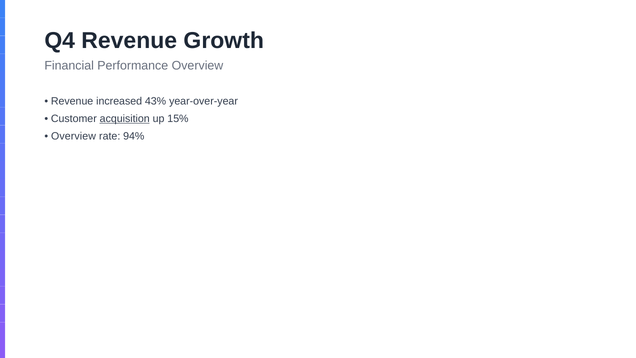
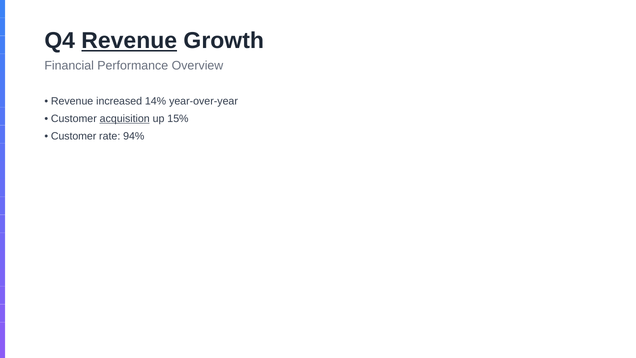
Revenue at (129, 41) underline: none -> present
43%: 43% -> 14%
Overview at (74, 136): Overview -> Customer
